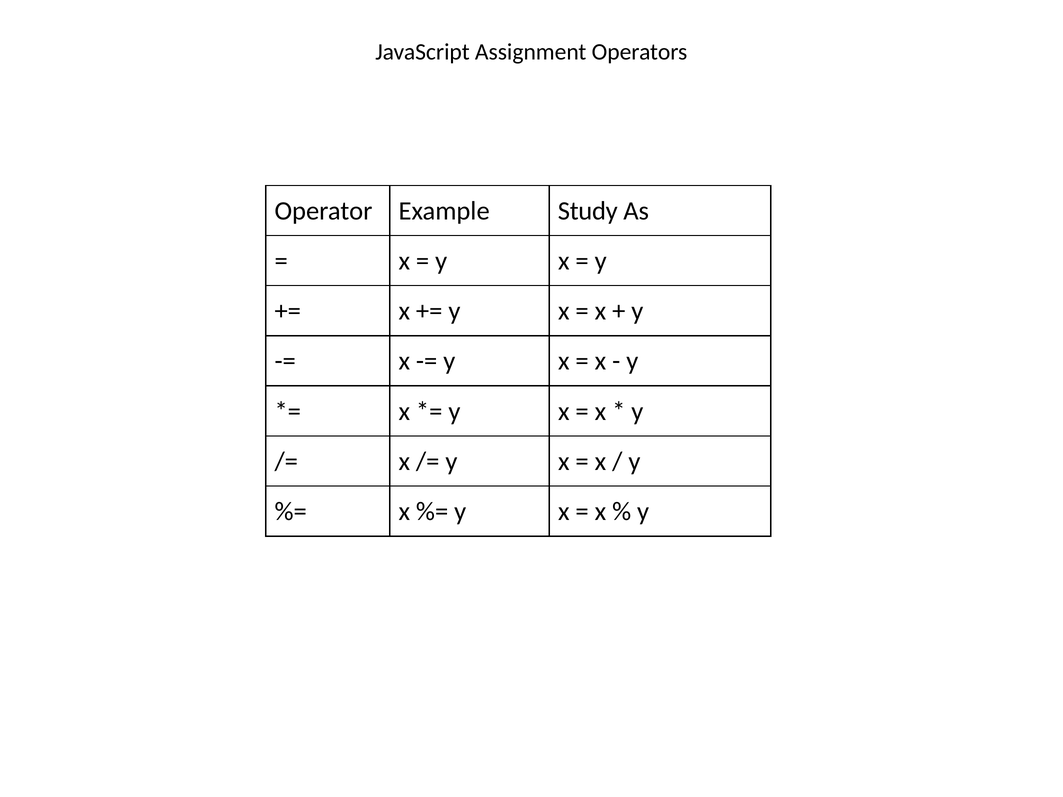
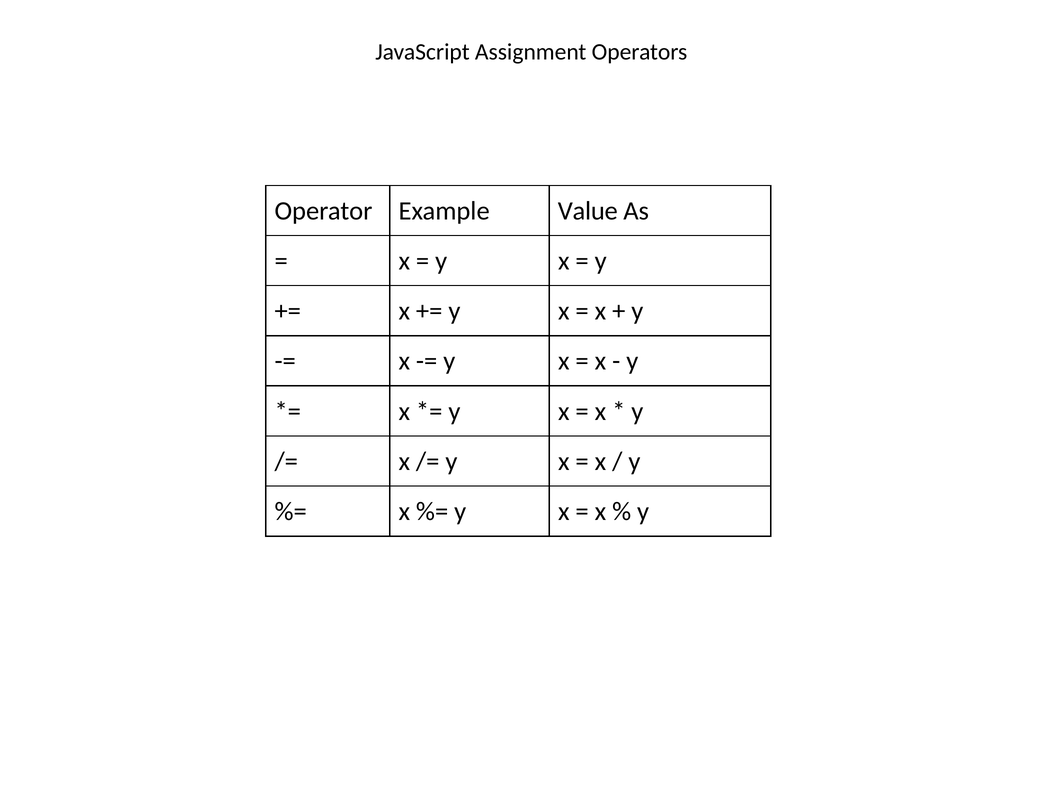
Study: Study -> Value
